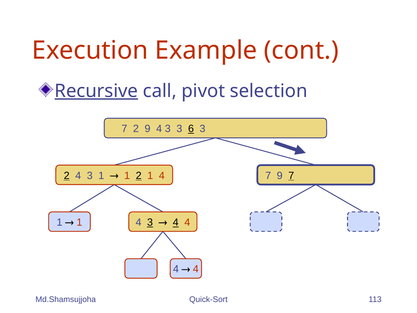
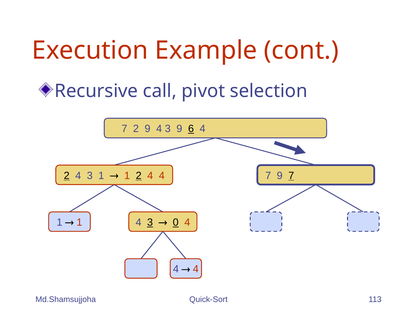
Recursive underline: present -> none
3 3: 3 -> 9
6 3: 3 -> 4
1 2 1: 1 -> 4
4 at (176, 222): 4 -> 0
